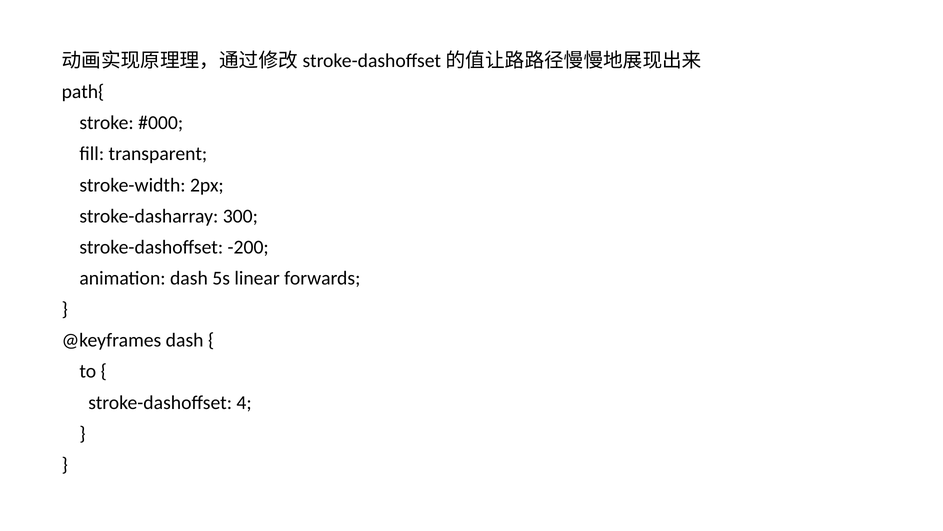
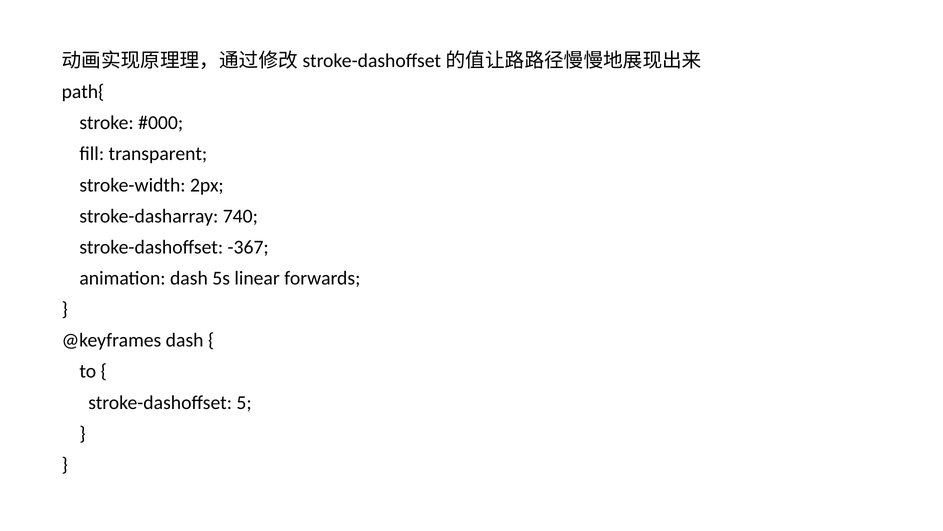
300: 300 -> 740
-200: -200 -> -367
4: 4 -> 5
